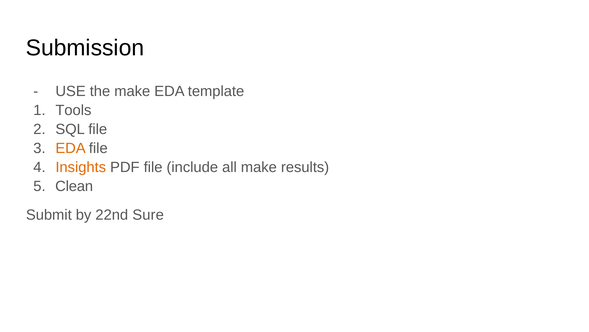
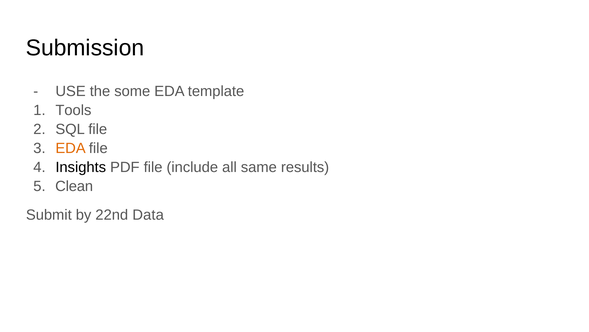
the make: make -> some
Insights colour: orange -> black
all make: make -> same
Sure: Sure -> Data
